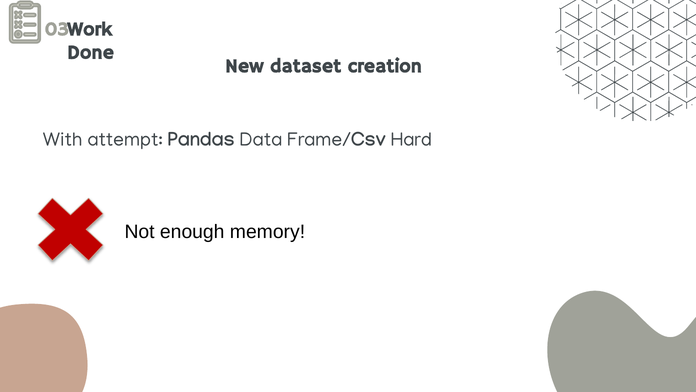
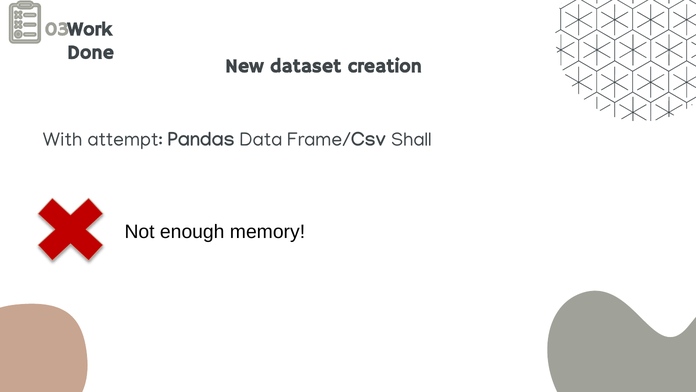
Hard: Hard -> Shall
